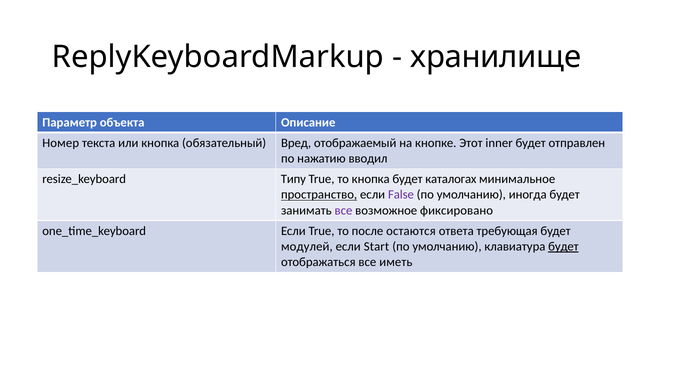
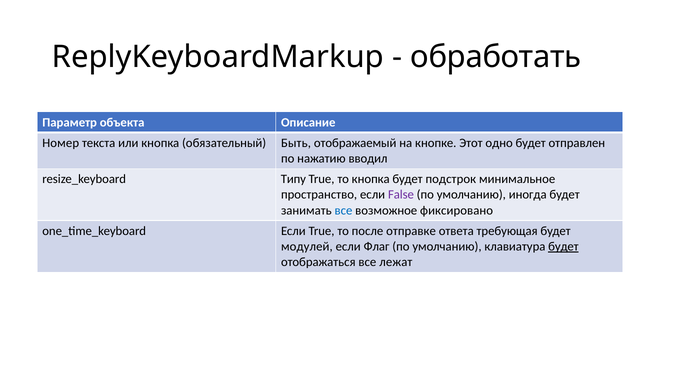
хранилище: хранилище -> обработать
Вред: Вред -> Быть
inner: inner -> одно
каталогах: каталогах -> подстрок
пространство underline: present -> none
все at (343, 210) colour: purple -> blue
остаются: остаются -> отправке
Start: Start -> Флаг
иметь: иметь -> лежат
